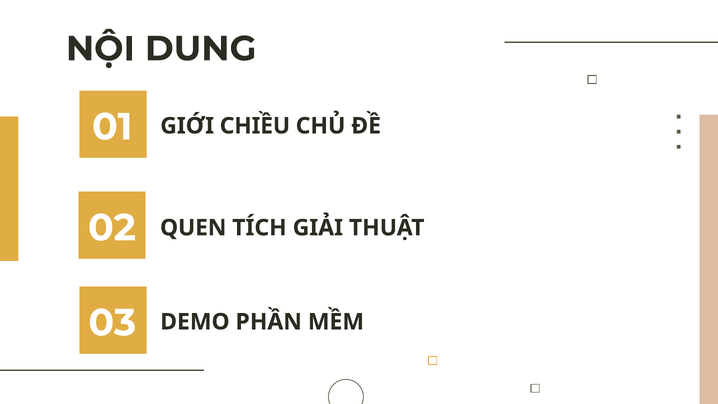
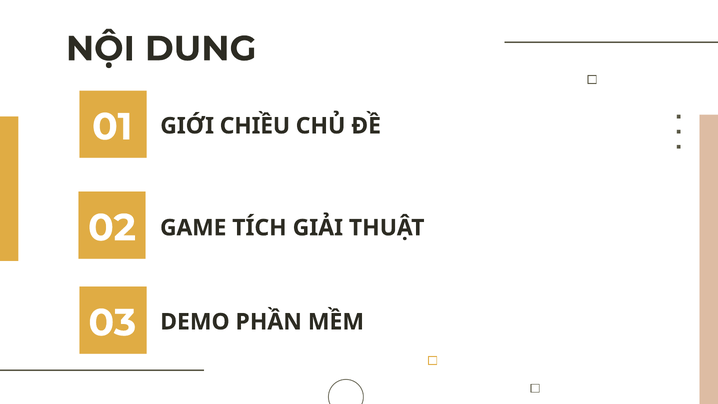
QUEN: QUEN -> GAME
